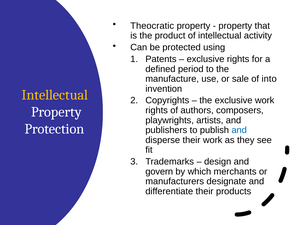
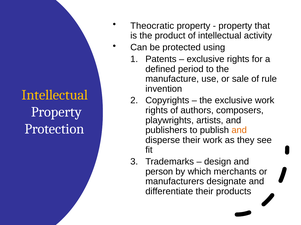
into: into -> rule
and at (239, 131) colour: blue -> orange
govern: govern -> person
